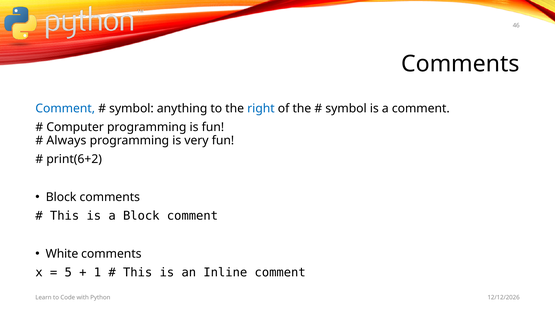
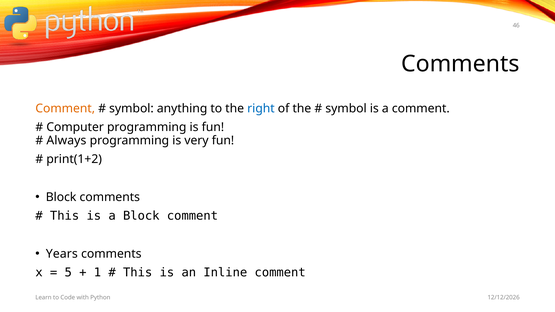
Comment at (65, 108) colour: blue -> orange
print(6+2: print(6+2 -> print(1+2
White: White -> Years
